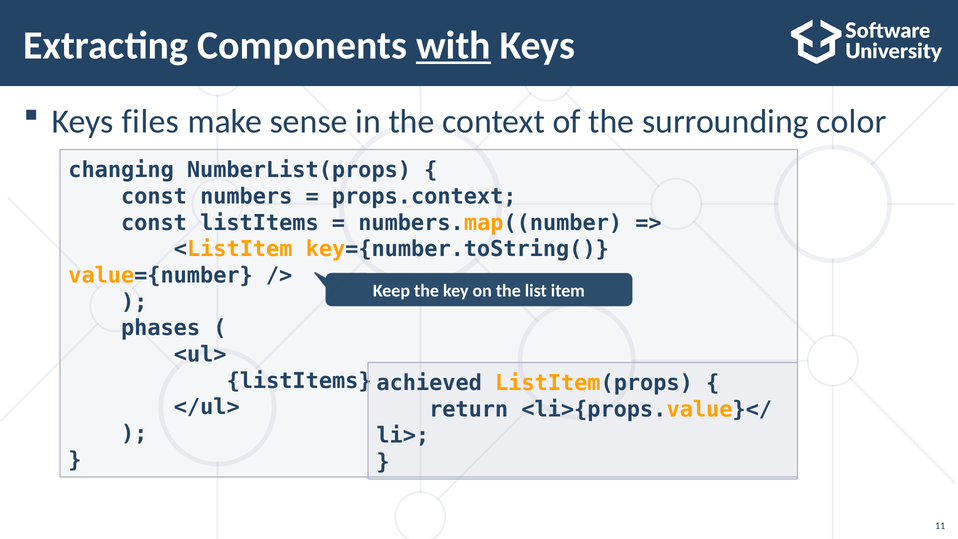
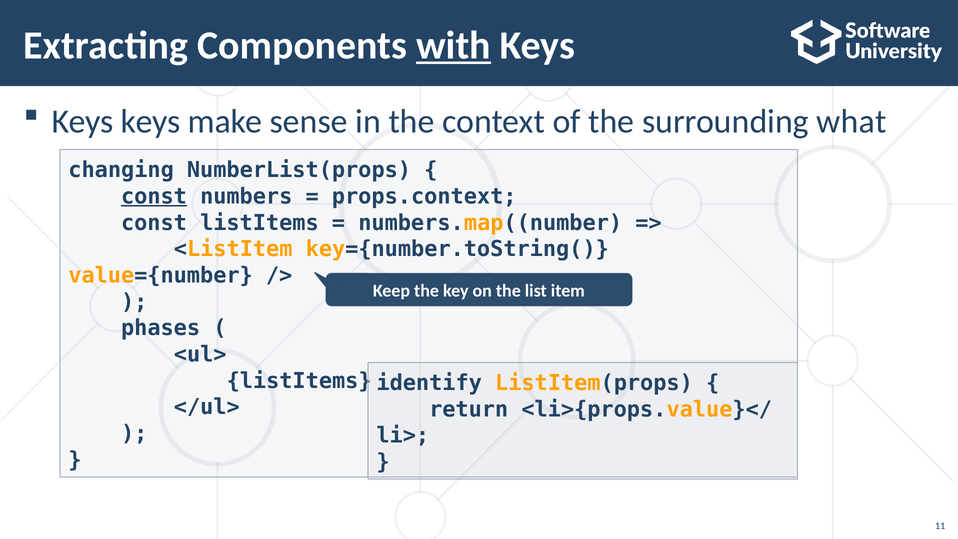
Keys files: files -> keys
color: color -> what
const at (154, 196) underline: none -> present
achieved: achieved -> identify
